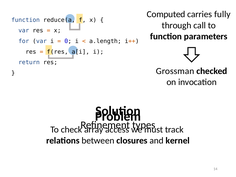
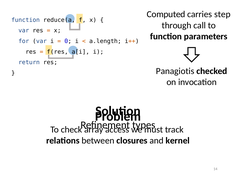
fully: fully -> step
Grossman: Grossman -> Panagiotis
